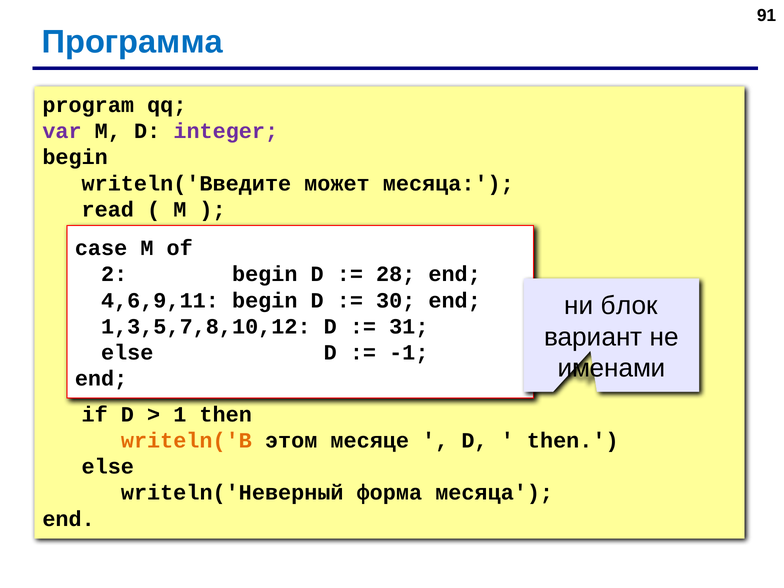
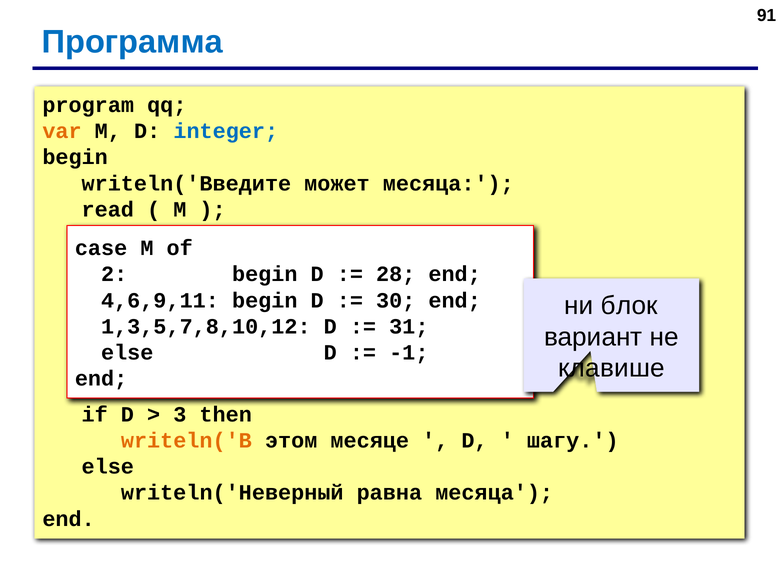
var colour: purple -> orange
integer colour: purple -> blue
именами: именами -> клавише
1: 1 -> 3
then at (573, 440): then -> шагу
форма: форма -> равна
